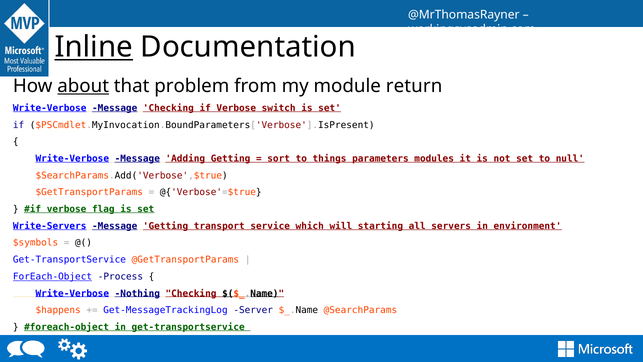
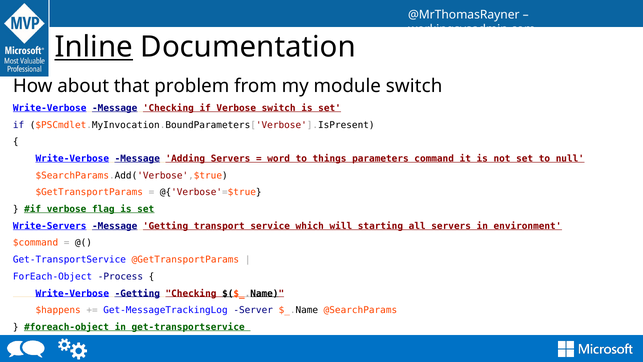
about underline: present -> none
module return: return -> switch
Adding Getting: Getting -> Servers
sort: sort -> word
modules: modules -> command
$symbols: $symbols -> $command
ForEach-Object underline: present -> none
Write-Verbose Nothing: Nothing -> Getting
